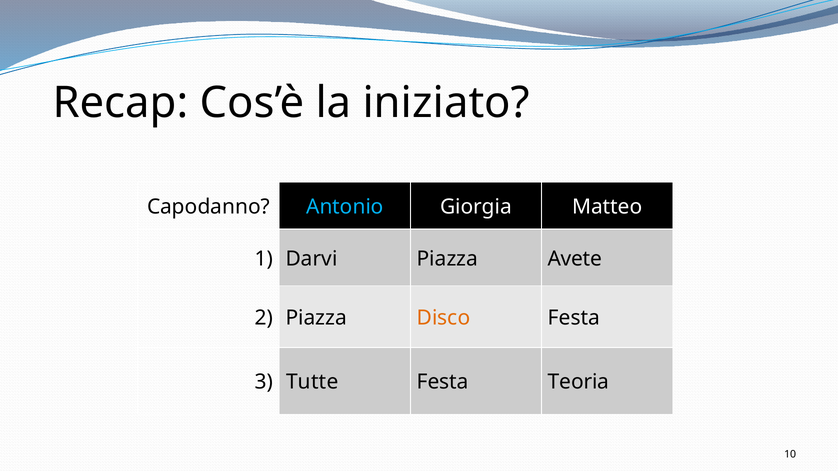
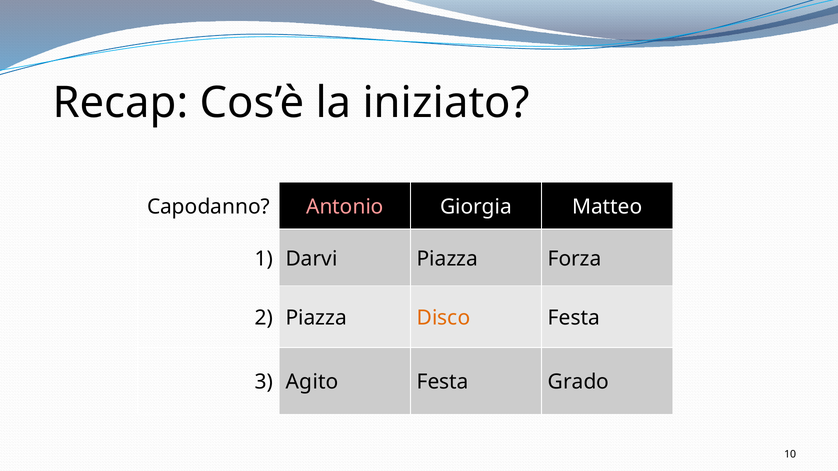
Antonio colour: light blue -> pink
Avete: Avete -> Forza
Tutte: Tutte -> Agito
Teoria: Teoria -> Grado
